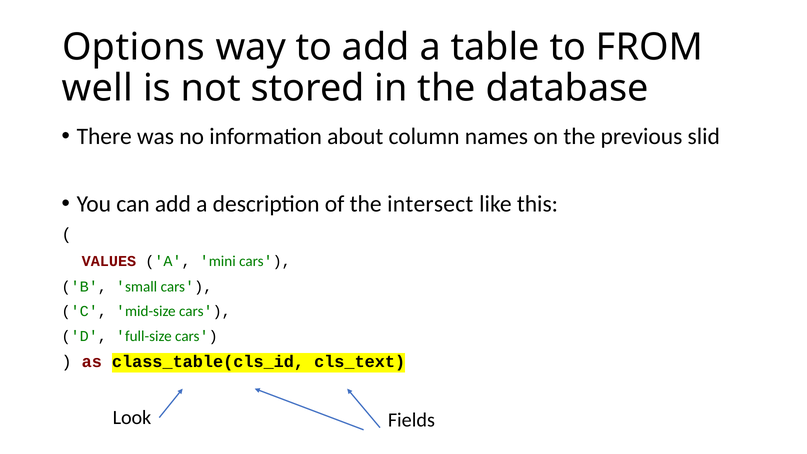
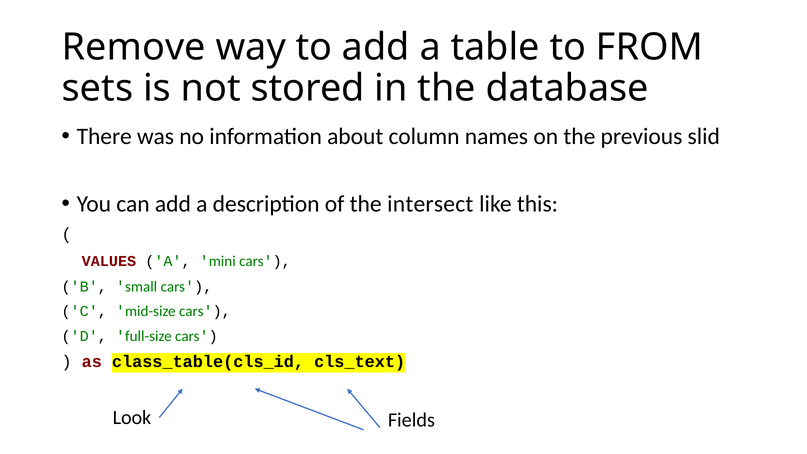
Options: Options -> Remove
well: well -> sets
